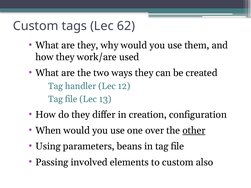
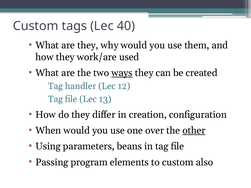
62: 62 -> 40
ways underline: none -> present
involved: involved -> program
